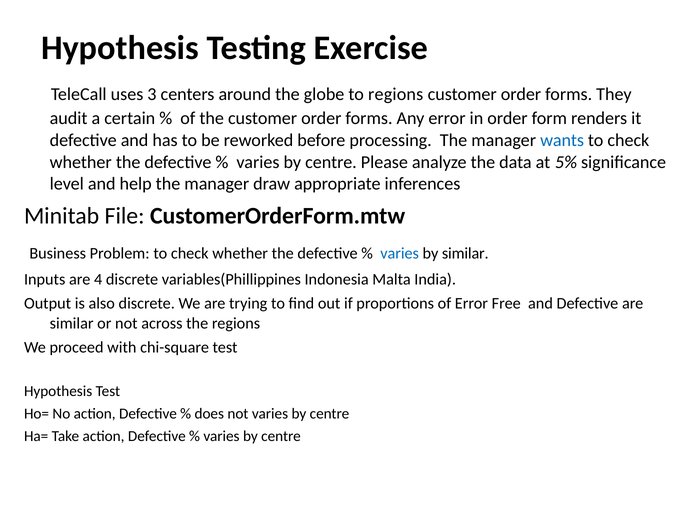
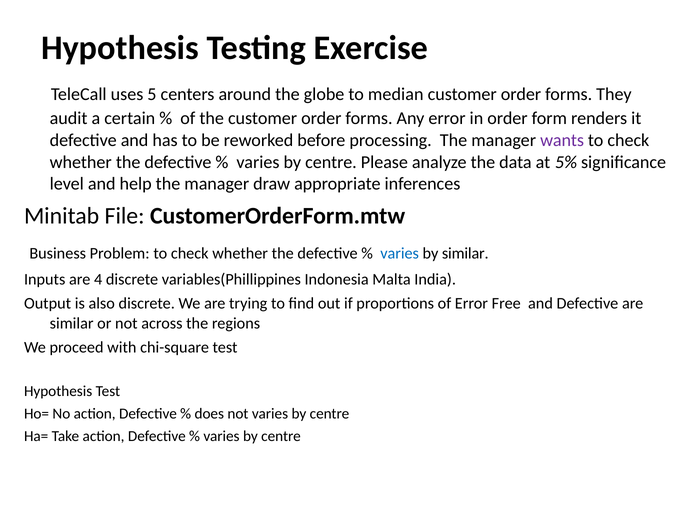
3: 3 -> 5
to regions: regions -> median
wants colour: blue -> purple
